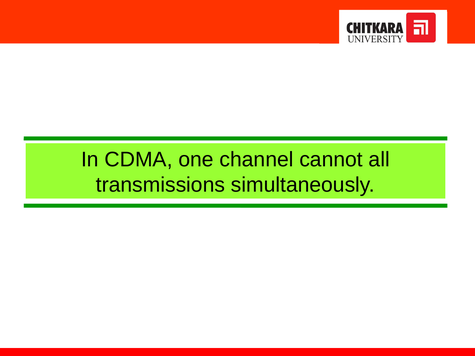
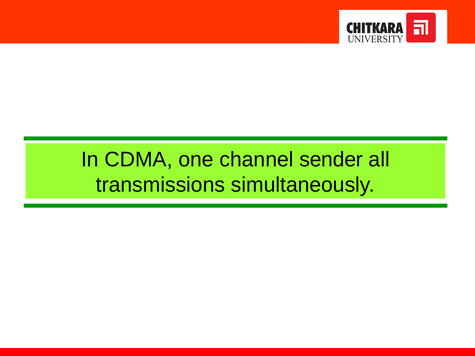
cannot: cannot -> sender
